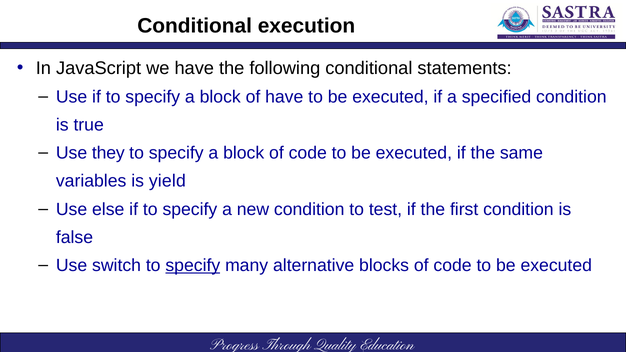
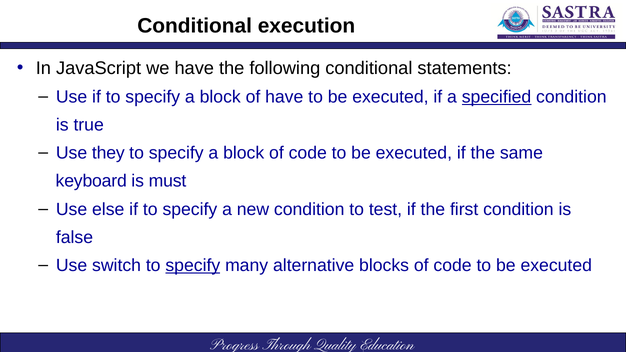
specified underline: none -> present
variables: variables -> keyboard
yield: yield -> must
